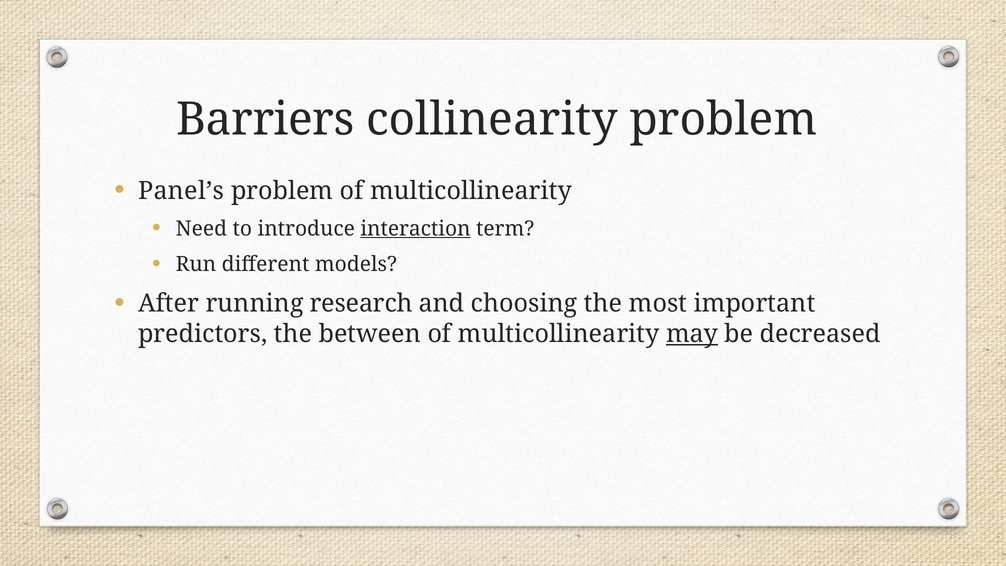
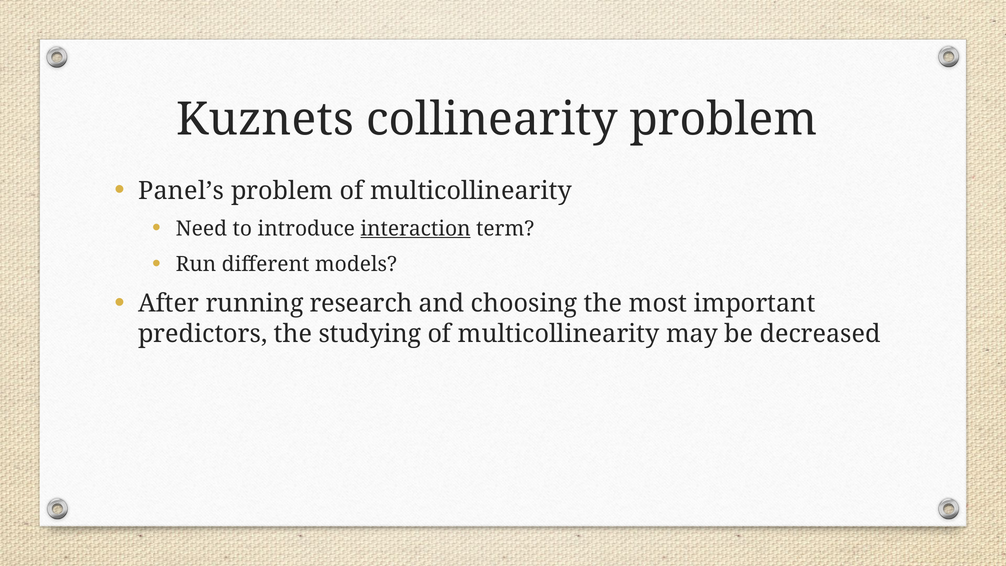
Barriers: Barriers -> Kuznets
between: between -> studying
may underline: present -> none
